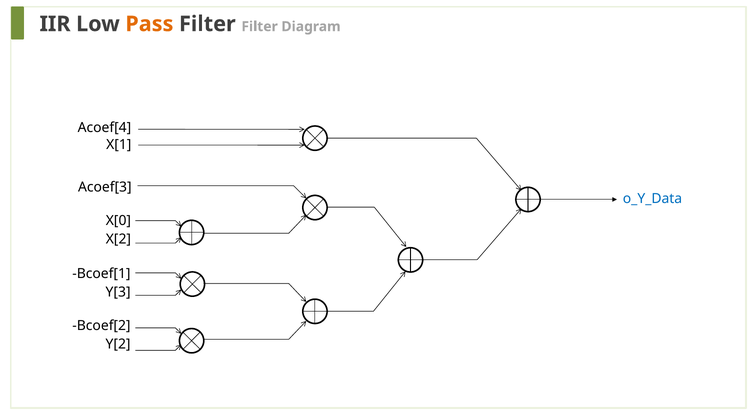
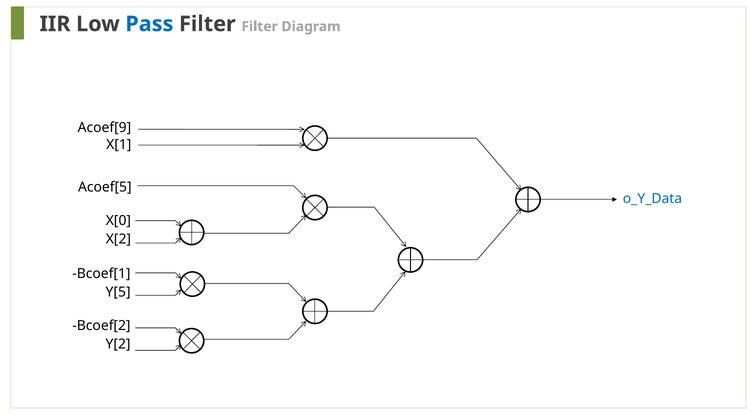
Pass colour: orange -> blue
Acoef[4: Acoef[4 -> Acoef[9
Acoef[3: Acoef[3 -> Acoef[5
Y[3: Y[3 -> Y[5
